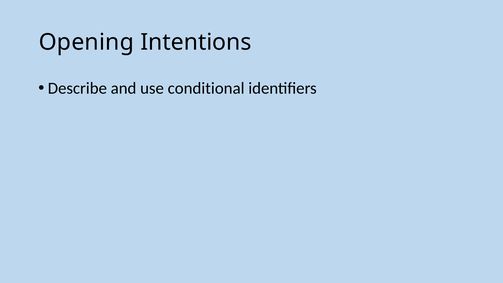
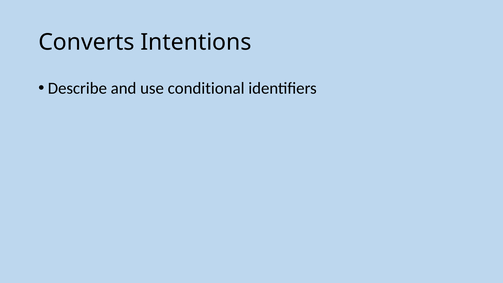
Opening: Opening -> Converts
